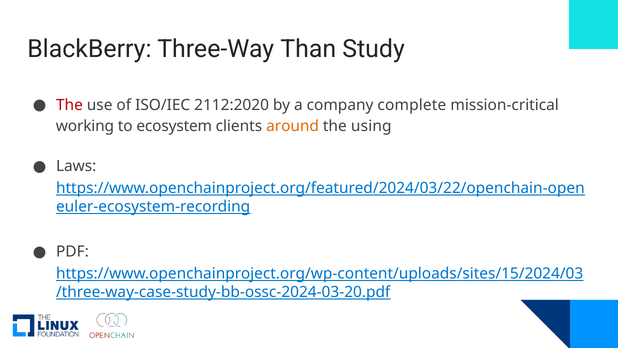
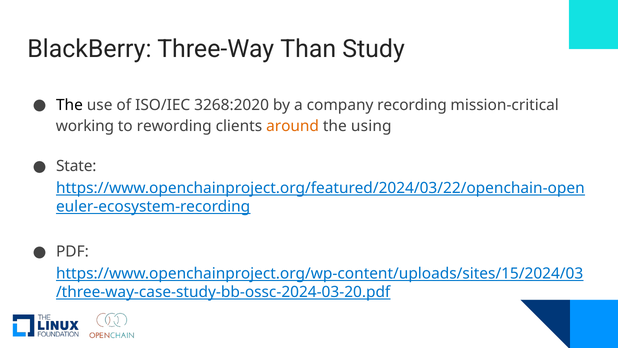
The at (69, 105) colour: red -> black
2112:2020: 2112:2020 -> 3268:2020
complete: complete -> recording
ecosystem: ecosystem -> rewording
Laws: Laws -> State
